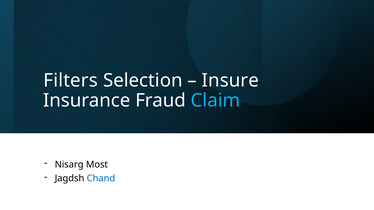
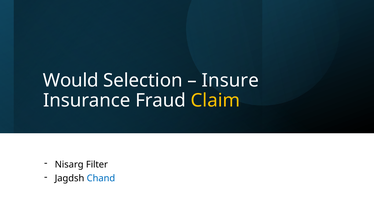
Filters: Filters -> Would
Claim colour: light blue -> yellow
Most: Most -> Filter
